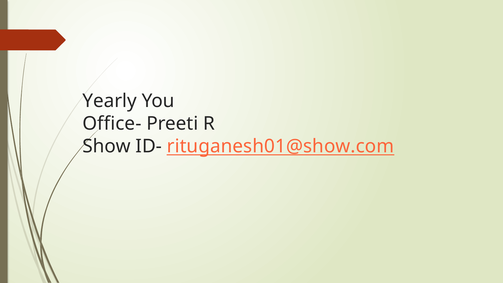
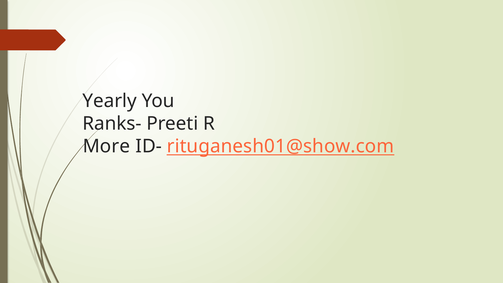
Office-: Office- -> Ranks-
Show: Show -> More
